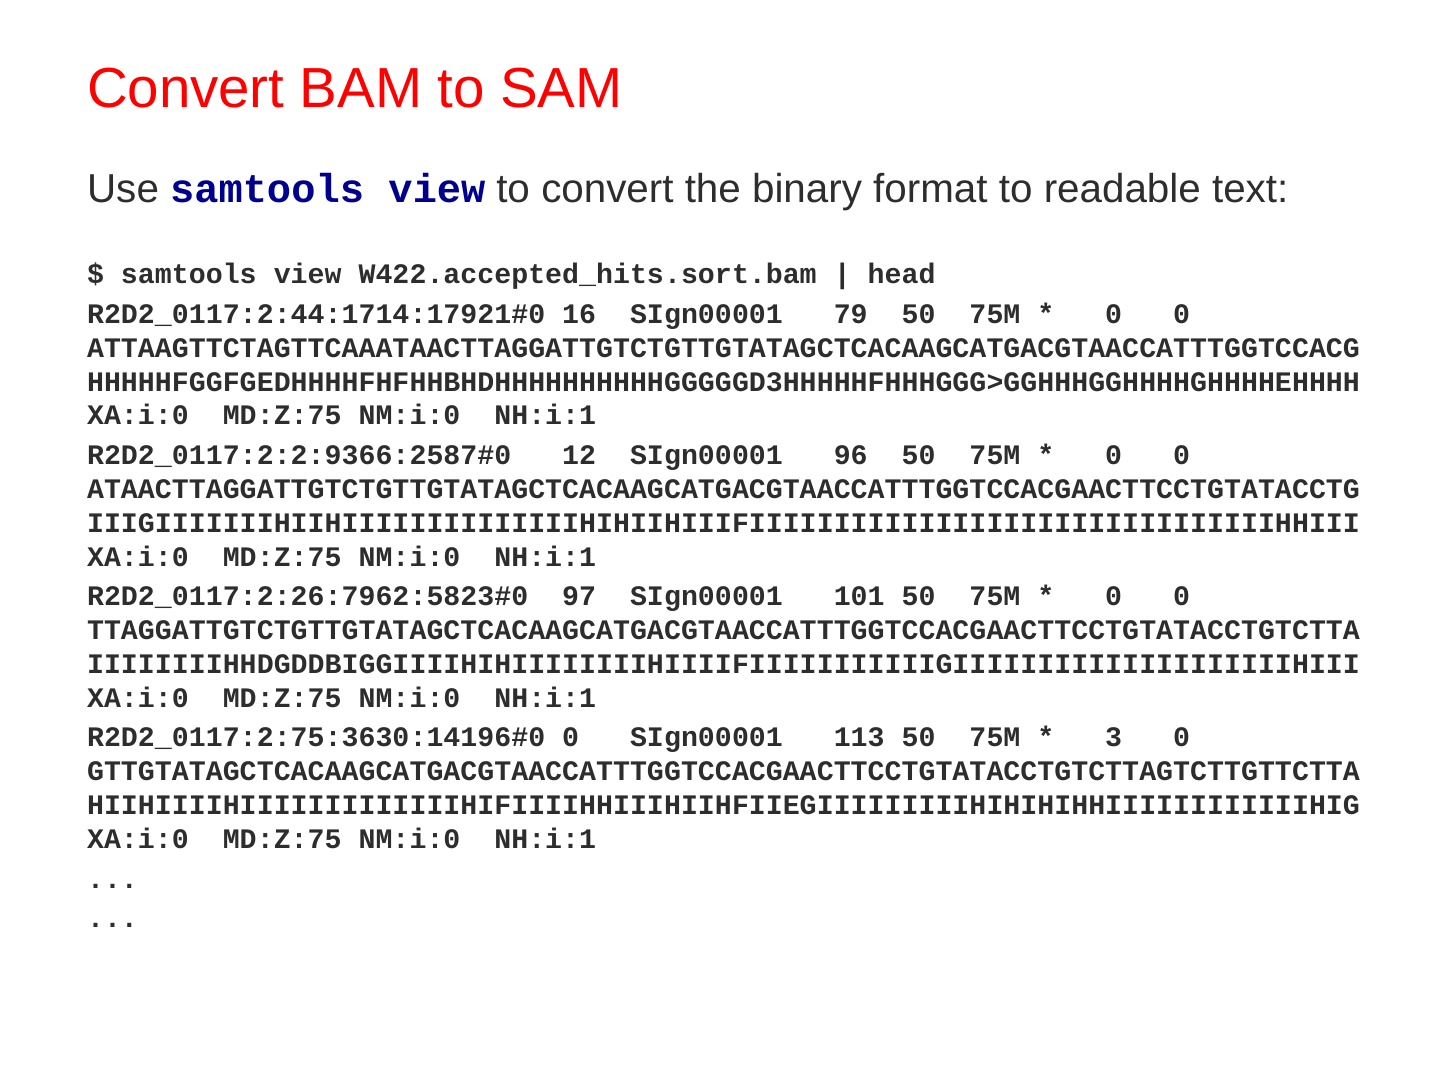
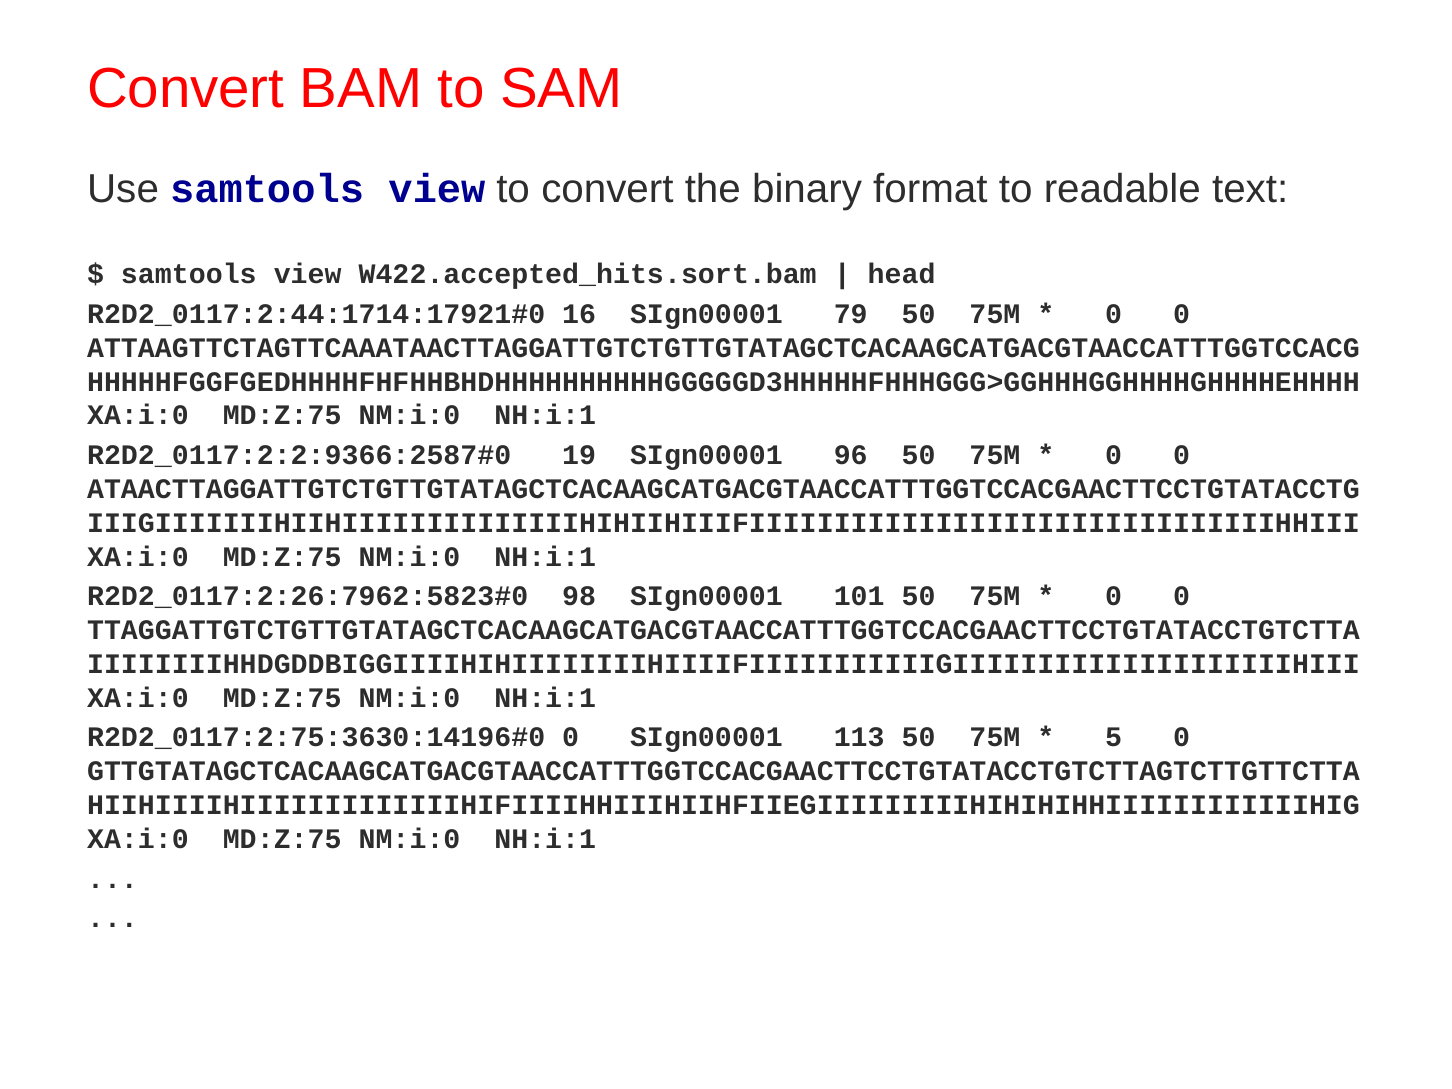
12: 12 -> 19
97: 97 -> 98
3: 3 -> 5
